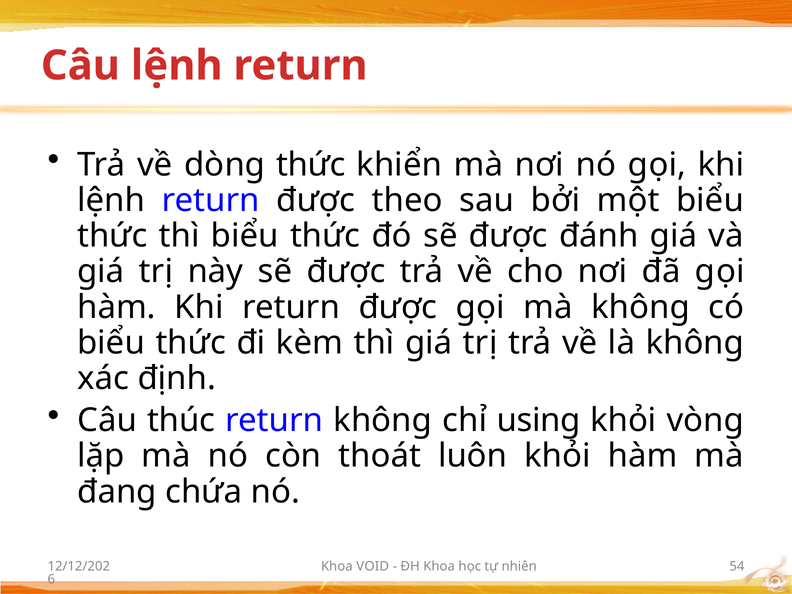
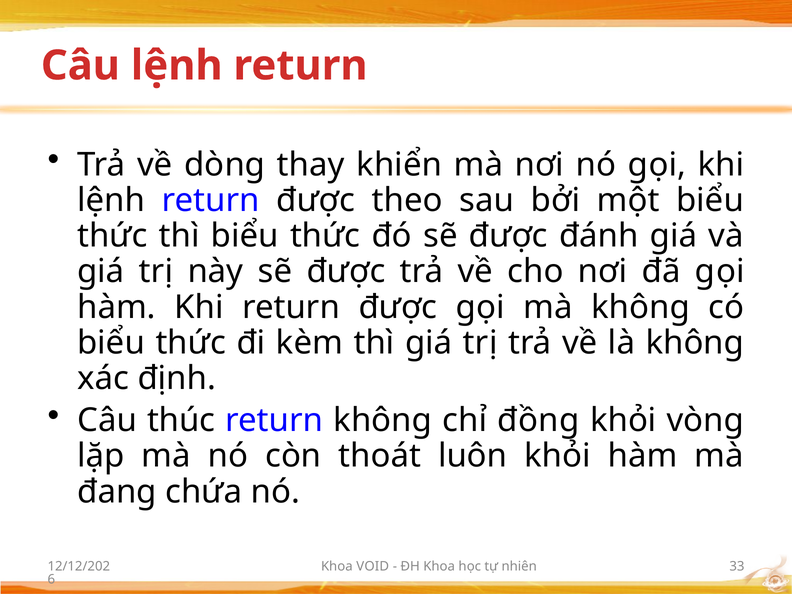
dòng thức: thức -> thay
using: using -> đồng
54: 54 -> 33
